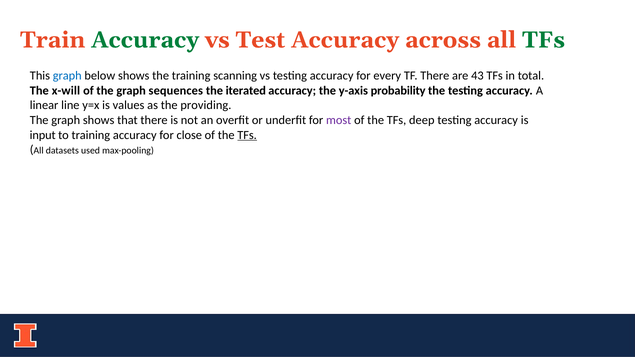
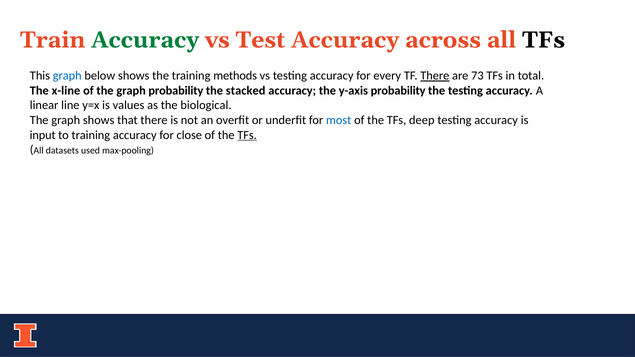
TFs at (544, 40) colour: green -> black
scanning: scanning -> methods
There at (435, 76) underline: none -> present
43: 43 -> 73
x-will: x-will -> x-line
graph sequences: sequences -> probability
iterated: iterated -> stacked
providing: providing -> biological
most colour: purple -> blue
